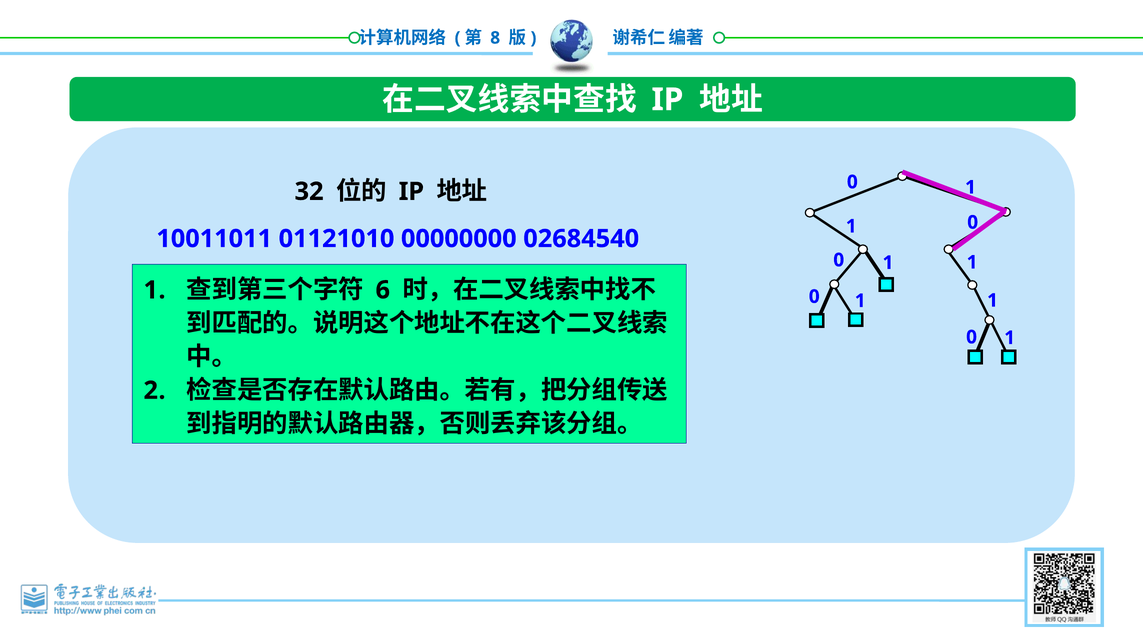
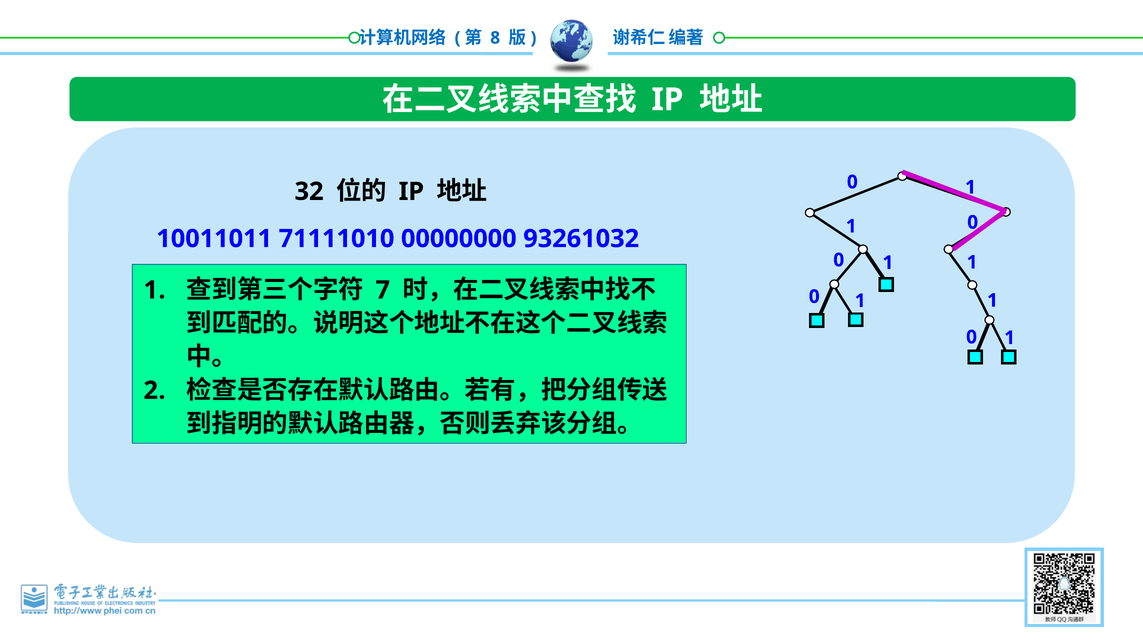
01121010: 01121010 -> 71111010
02684540: 02684540 -> 93261032
6: 6 -> 7
